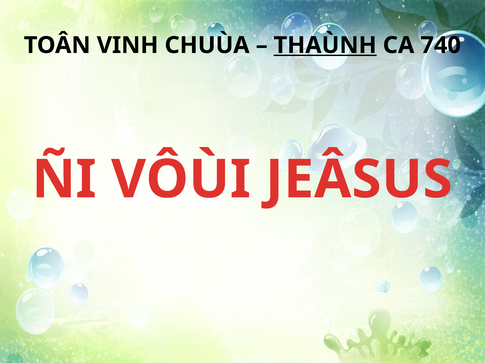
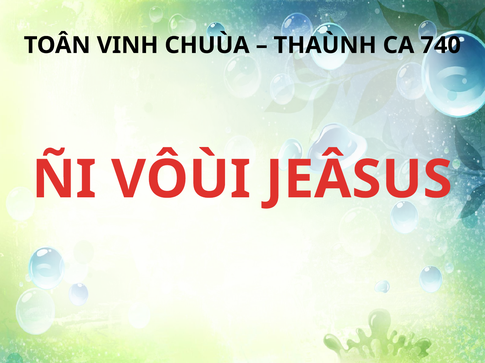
THAÙNH underline: present -> none
